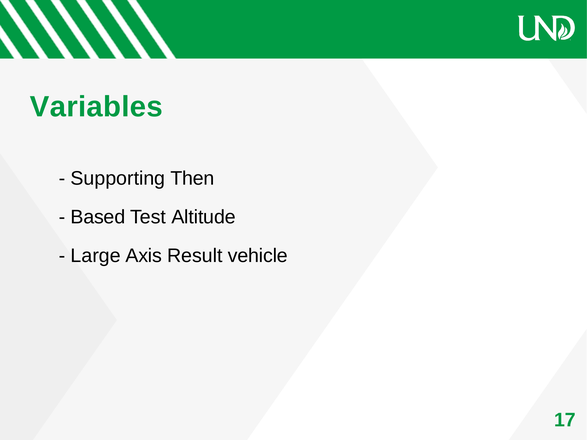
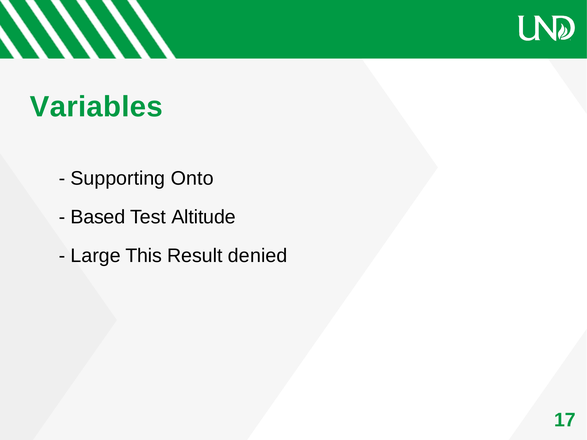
Then: Then -> Onto
Axis: Axis -> This
vehicle: vehicle -> denied
